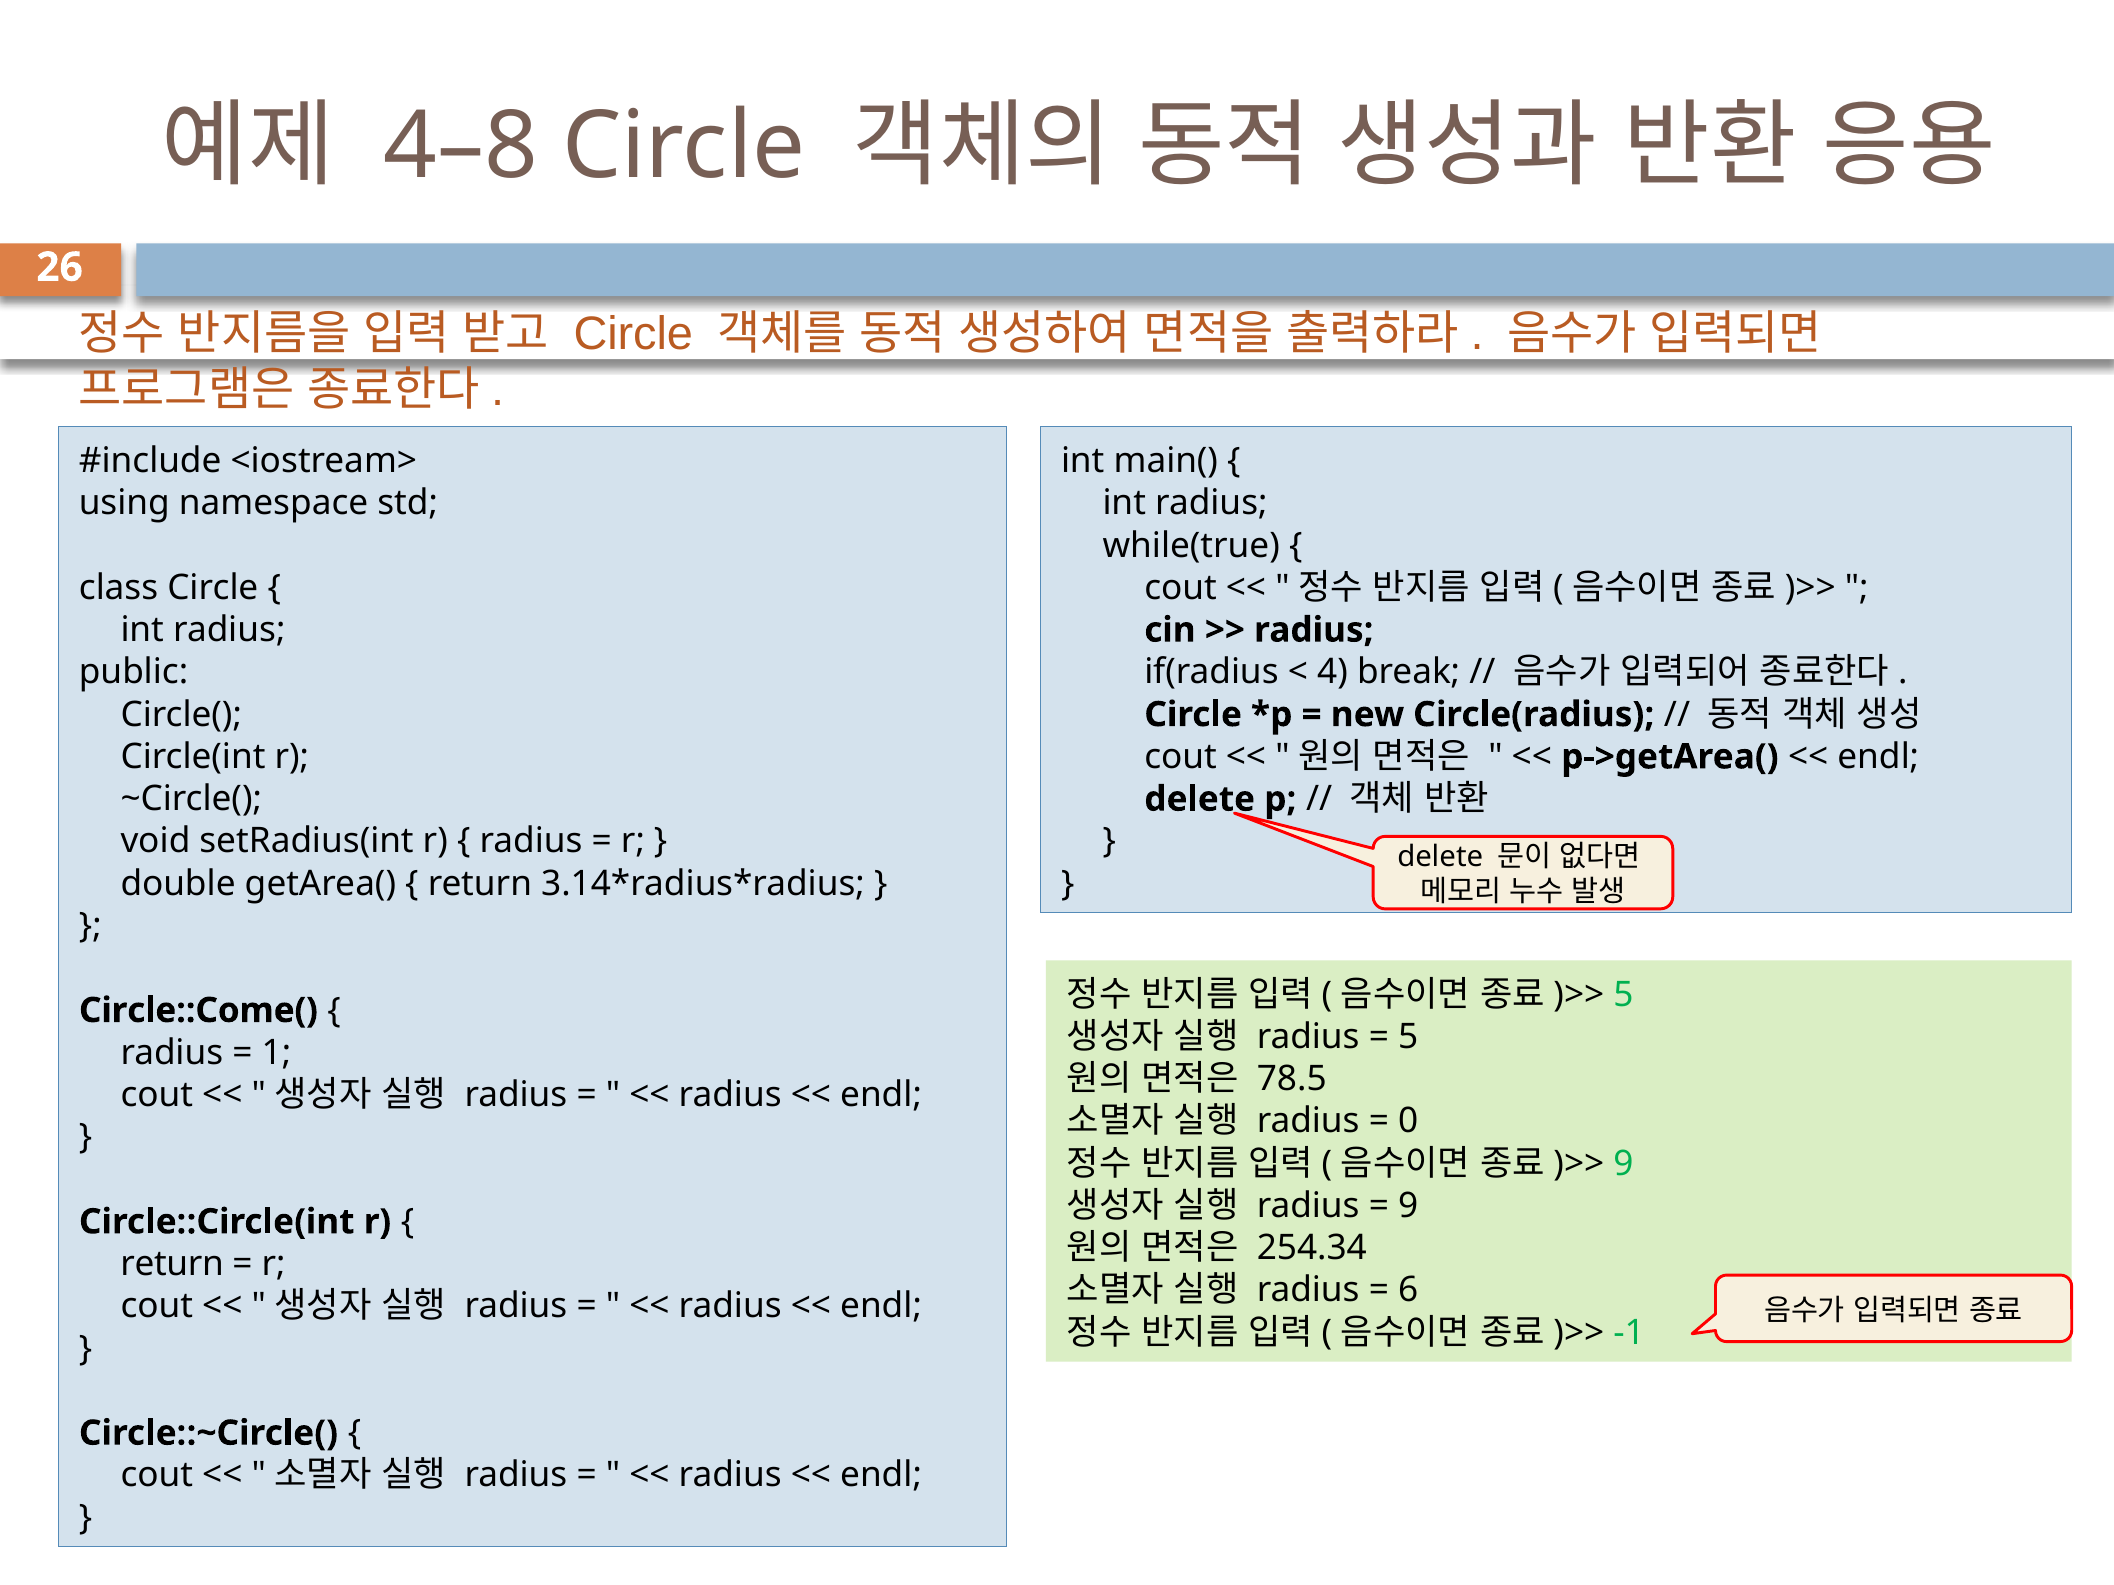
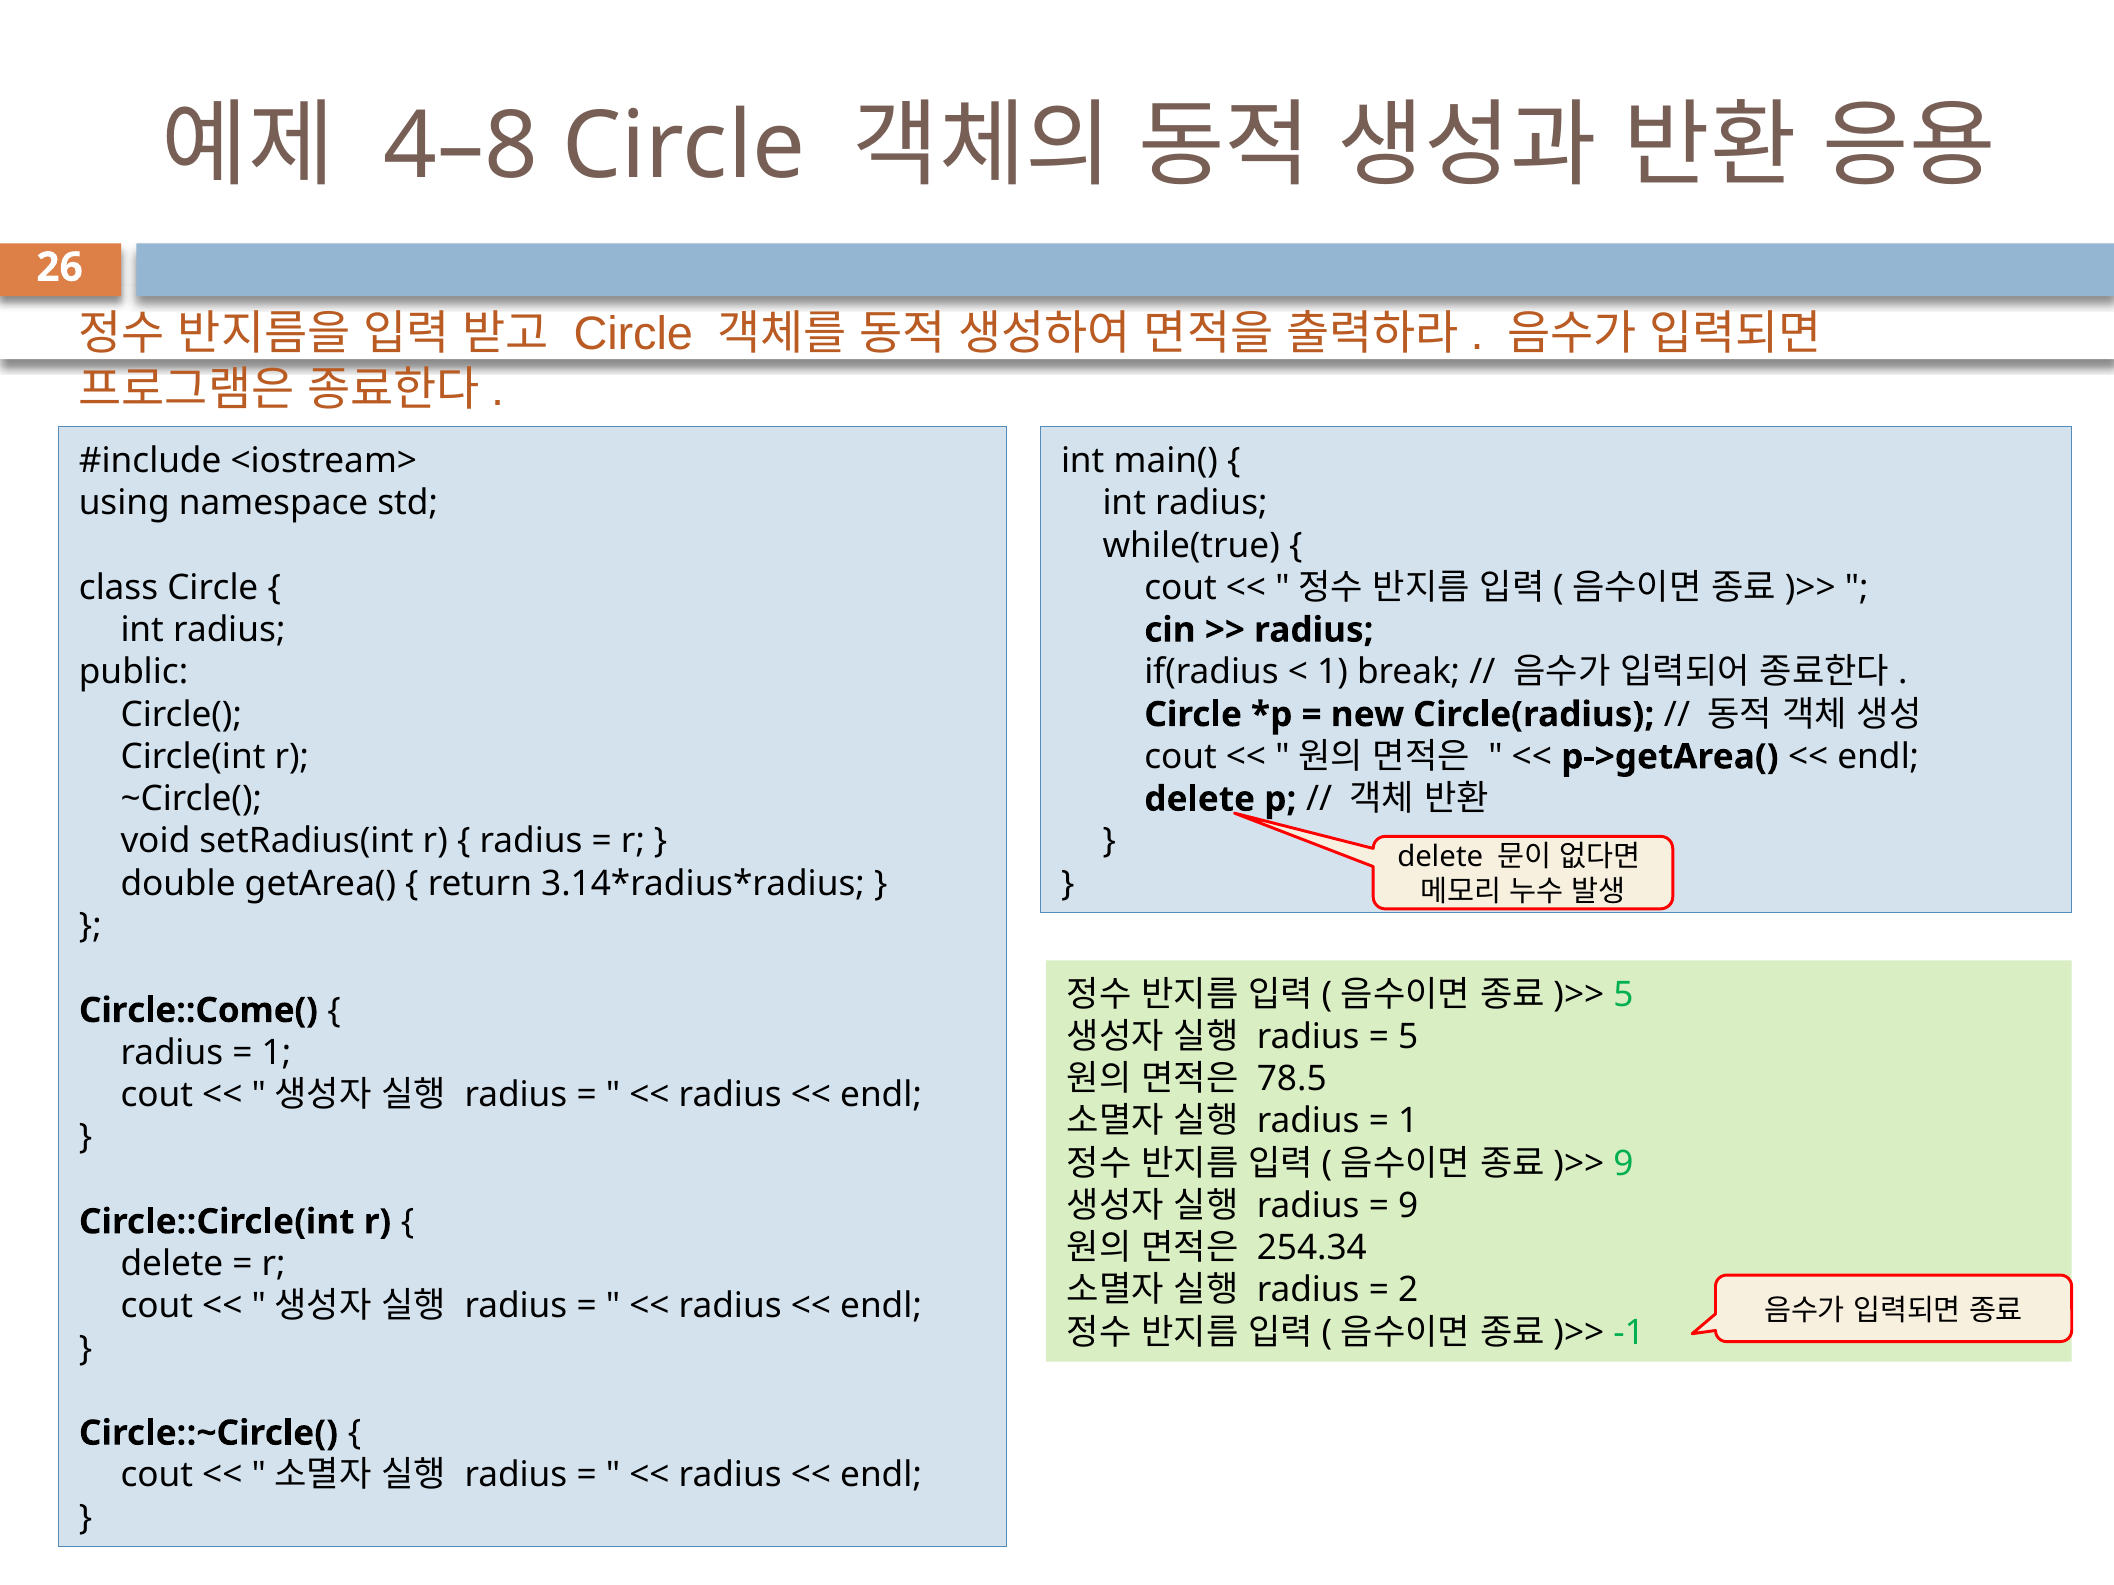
4 at (1333, 673): 4 -> 1
0 at (1408, 1122): 0 -> 1
return at (172, 1264): return -> delete
6: 6 -> 2
